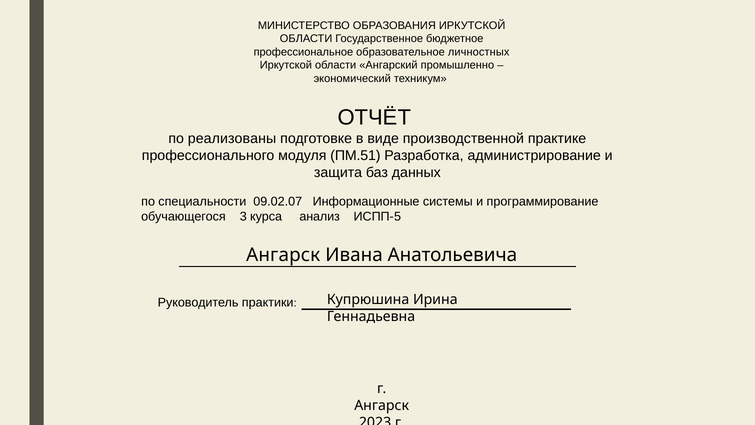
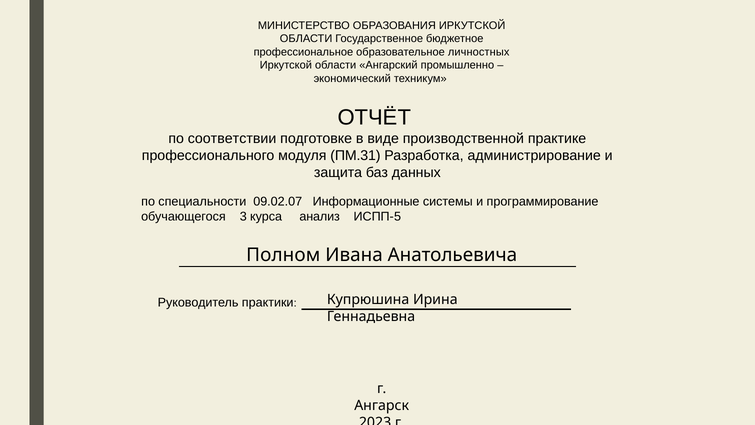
реализованы: реализованы -> соответствии
ПМ.51: ПМ.51 -> ПМ.31
Ангарск at (283, 255): Ангарск -> Полном
